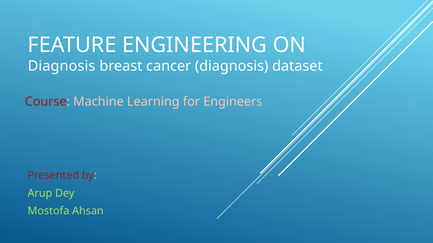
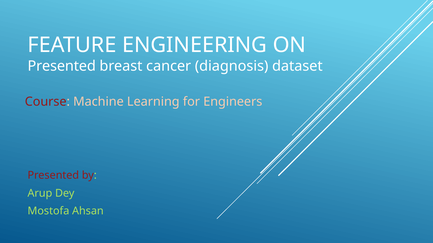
Diagnosis at (62, 66): Diagnosis -> Presented
